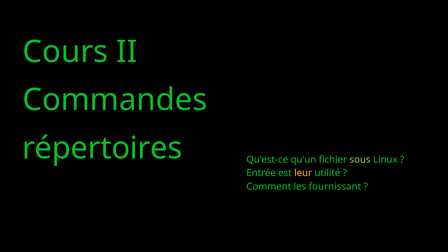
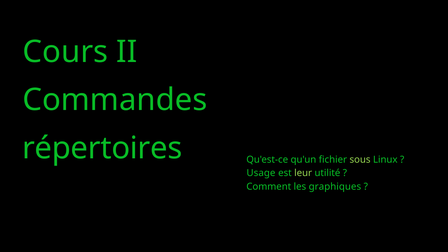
Entrée: Entrée -> Usage
leur colour: yellow -> light green
fournissant: fournissant -> graphiques
